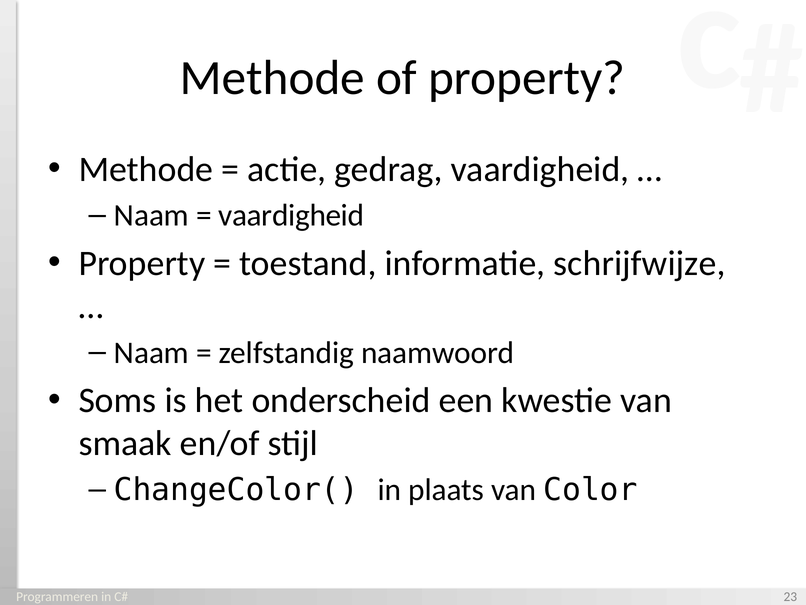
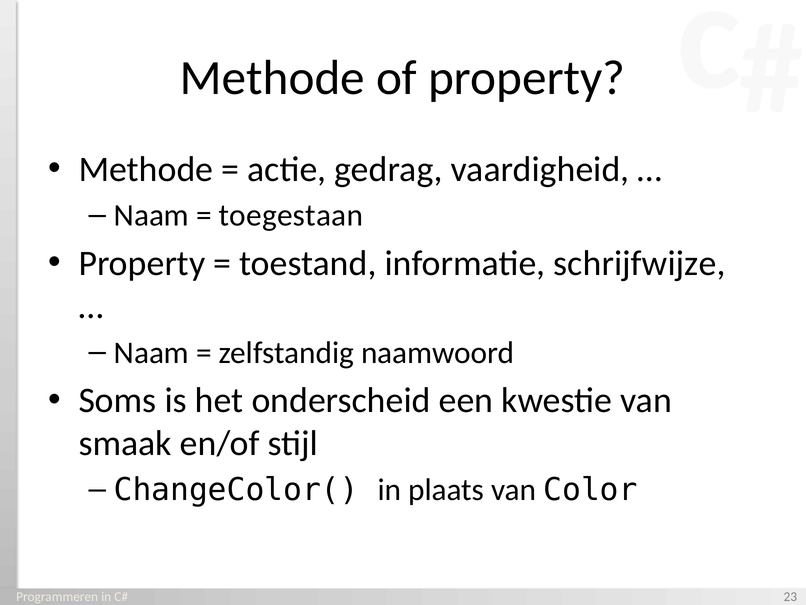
vaardigheid at (291, 215): vaardigheid -> toegestaan
